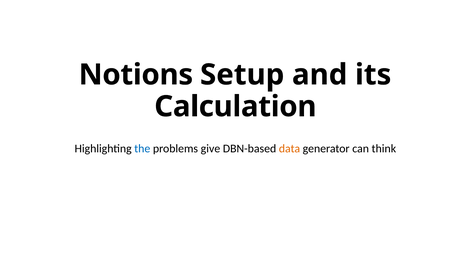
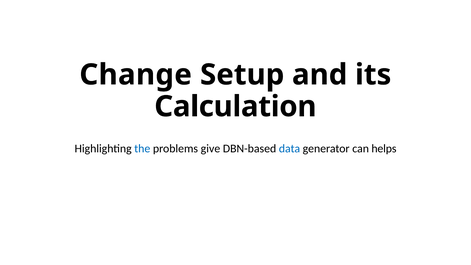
Notions: Notions -> Change
data colour: orange -> blue
think: think -> helps
